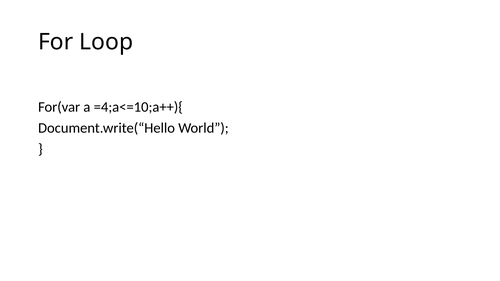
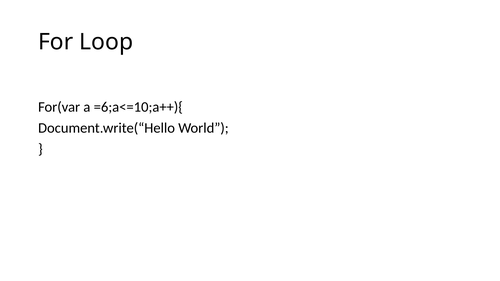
=4;a<=10;a++){: =4;a<=10;a++){ -> =6;a<=10;a++){
